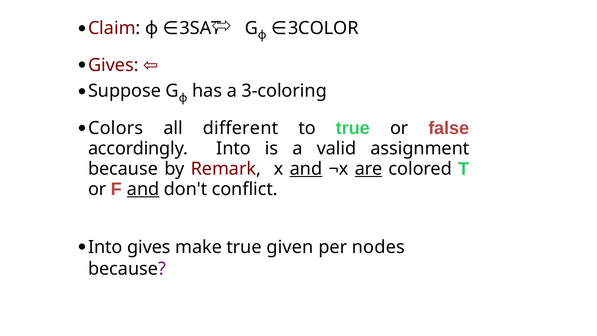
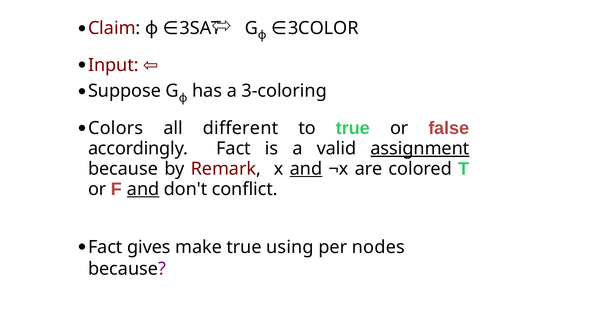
Gives at (113, 65): Gives -> Input
accordingly Into: Into -> Fact
assignment underline: none -> present
are underline: present -> none
Into at (105, 247): Into -> Fact
given: given -> using
